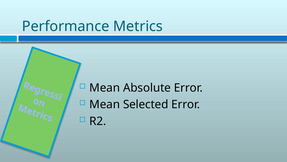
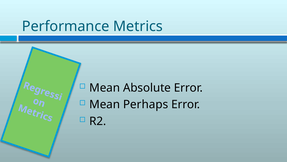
Selected: Selected -> Perhaps
